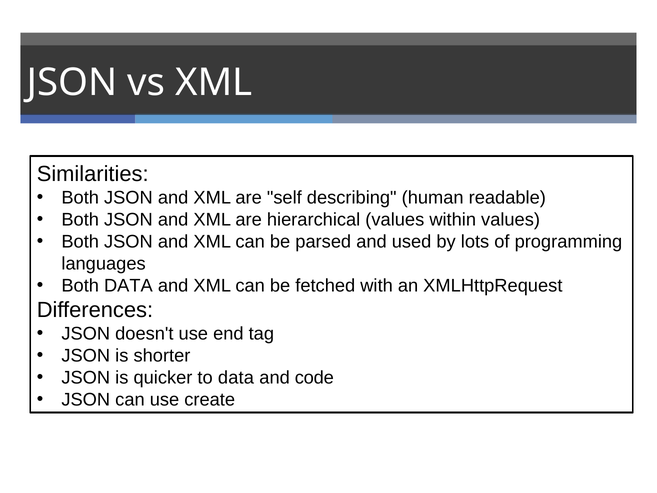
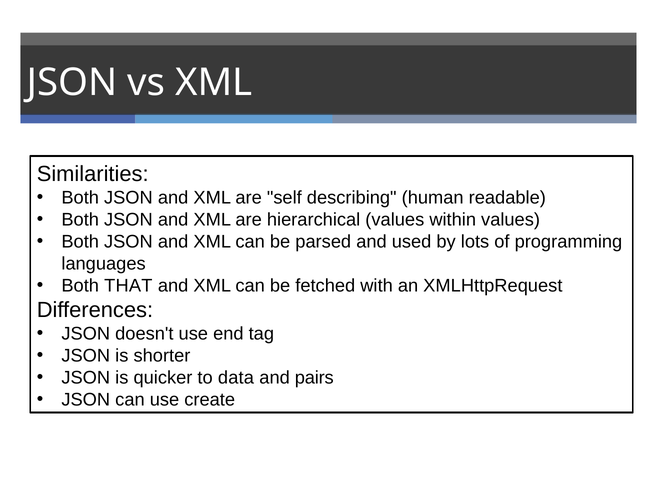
Both DATA: DATA -> THAT
code: code -> pairs
